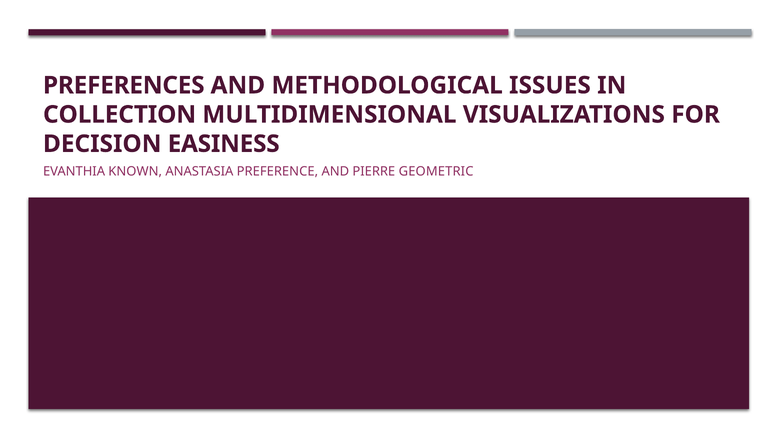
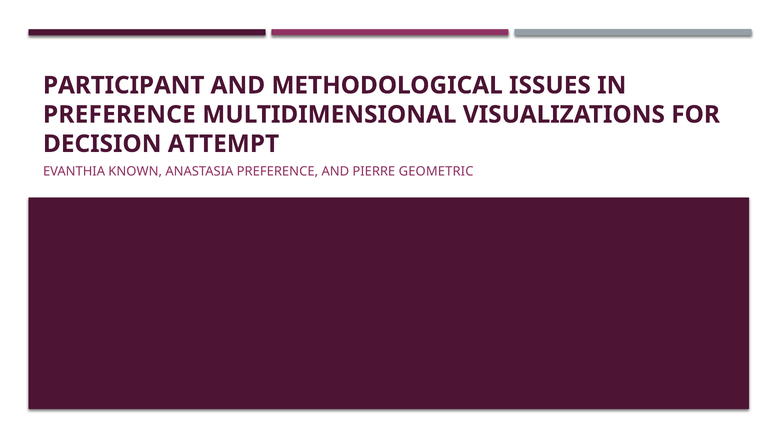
PREFERENCES: PREFERENCES -> PARTICIPANT
COLLECTION at (120, 115): COLLECTION -> PREFERENCE
EASINESS: EASINESS -> ATTEMPT
